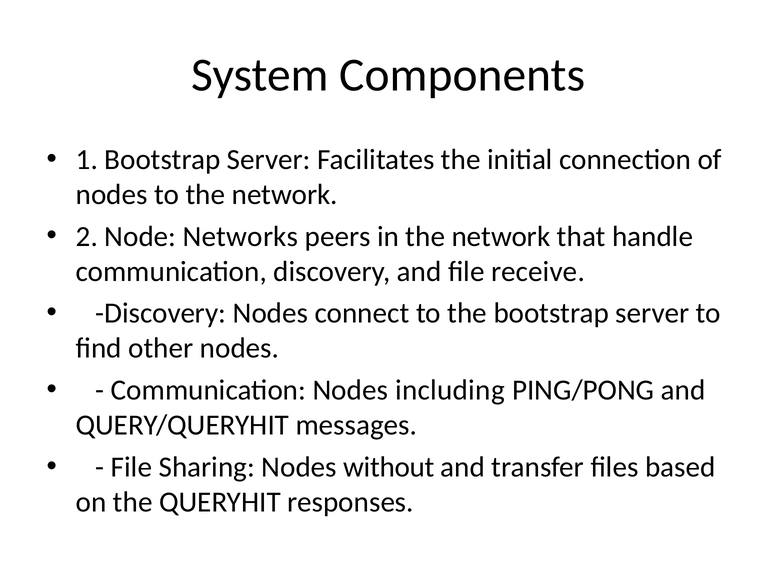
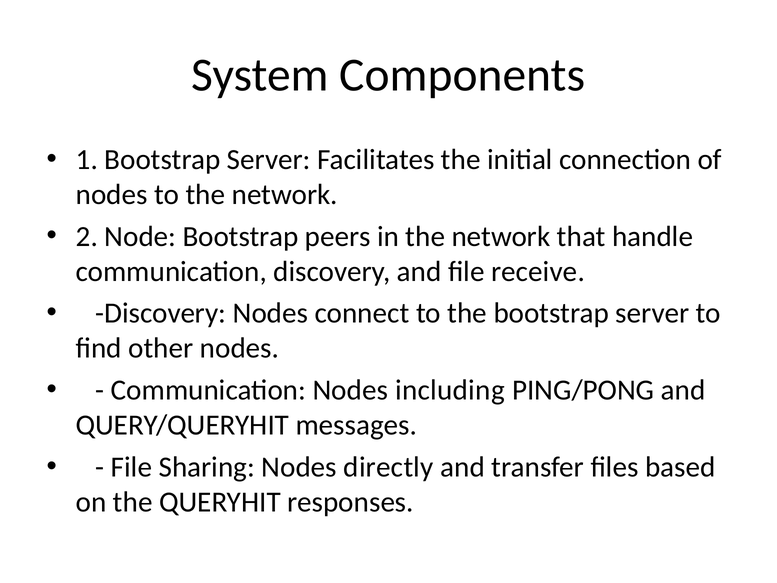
Node Networks: Networks -> Bootstrap
without: without -> directly
